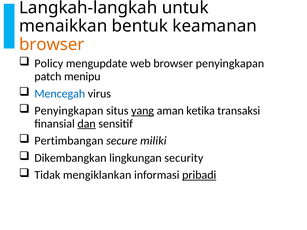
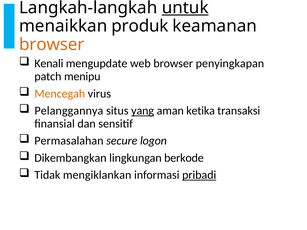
untuk underline: none -> present
bentuk: bentuk -> produk
Policy: Policy -> Kenali
Mencegah colour: blue -> orange
Penyingkapan at (69, 111): Penyingkapan -> Pelanggannya
dan underline: present -> none
Pertimbangan: Pertimbangan -> Permasalahan
miliki: miliki -> logon
security: security -> berkode
